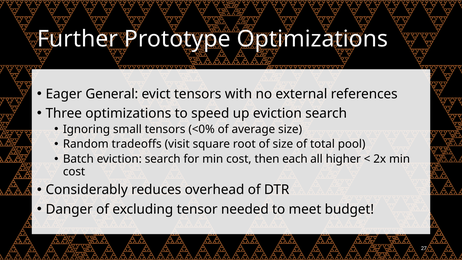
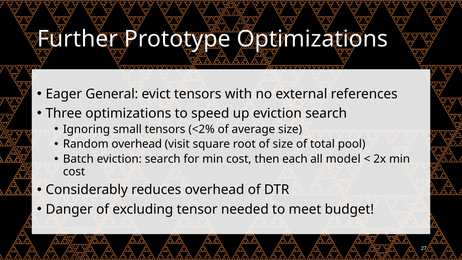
<0%: <0% -> <2%
Random tradeoffs: tradeoffs -> overhead
higher: higher -> model
